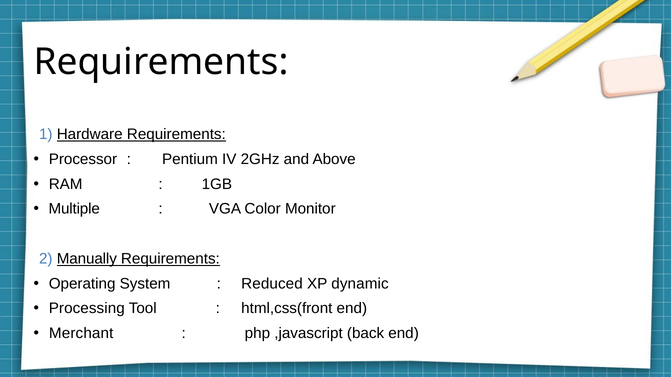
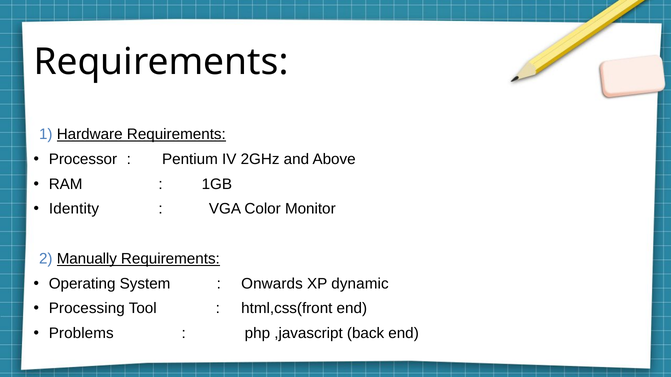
Multiple: Multiple -> Identity
Reduced: Reduced -> Onwards
Merchant: Merchant -> Problems
